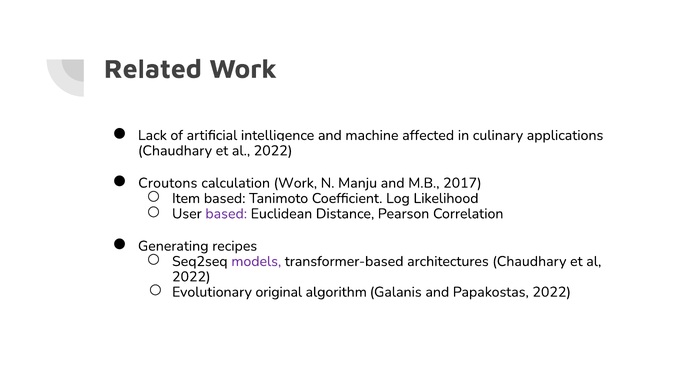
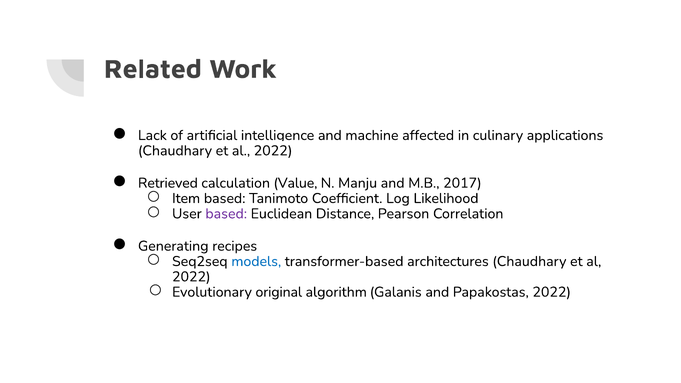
Croutons: Croutons -> Retrieved
calculation Work: Work -> Value
models colour: purple -> blue
